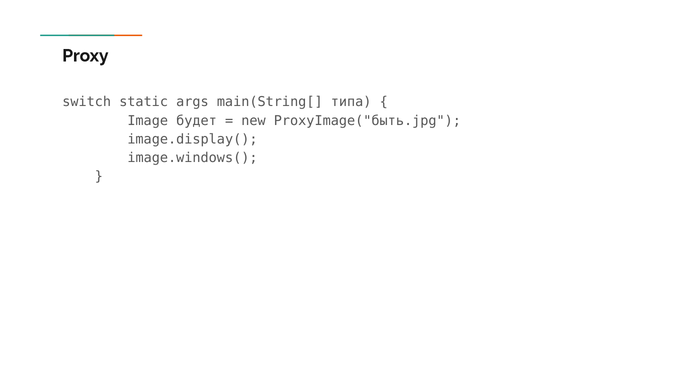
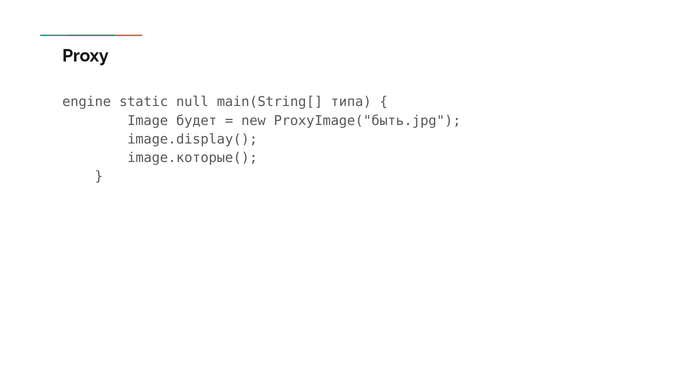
switch: switch -> engine
args: args -> null
image.windows(: image.windows( -> image.которые(
